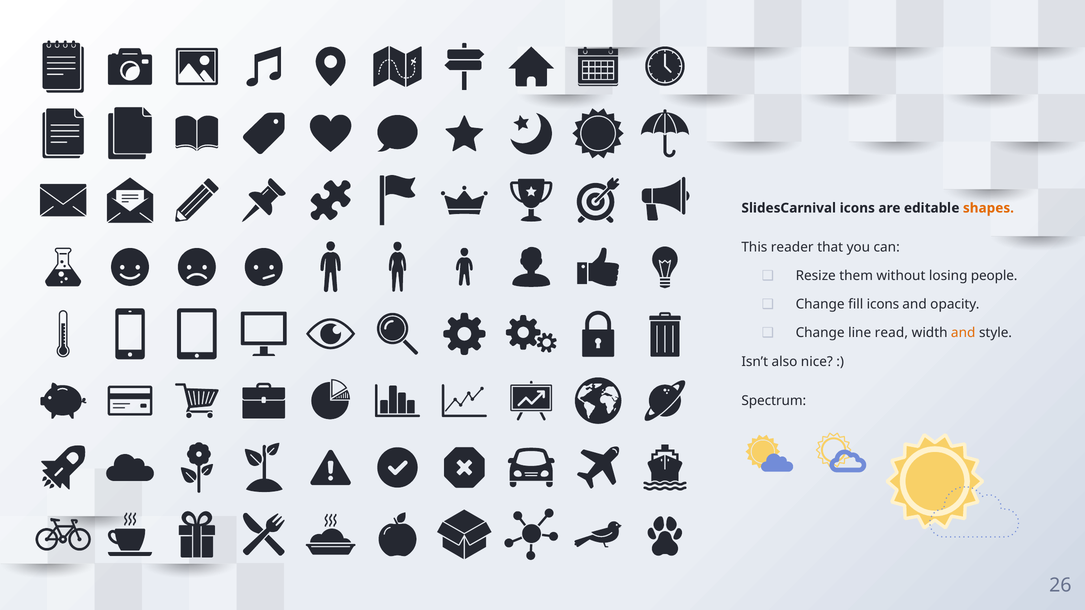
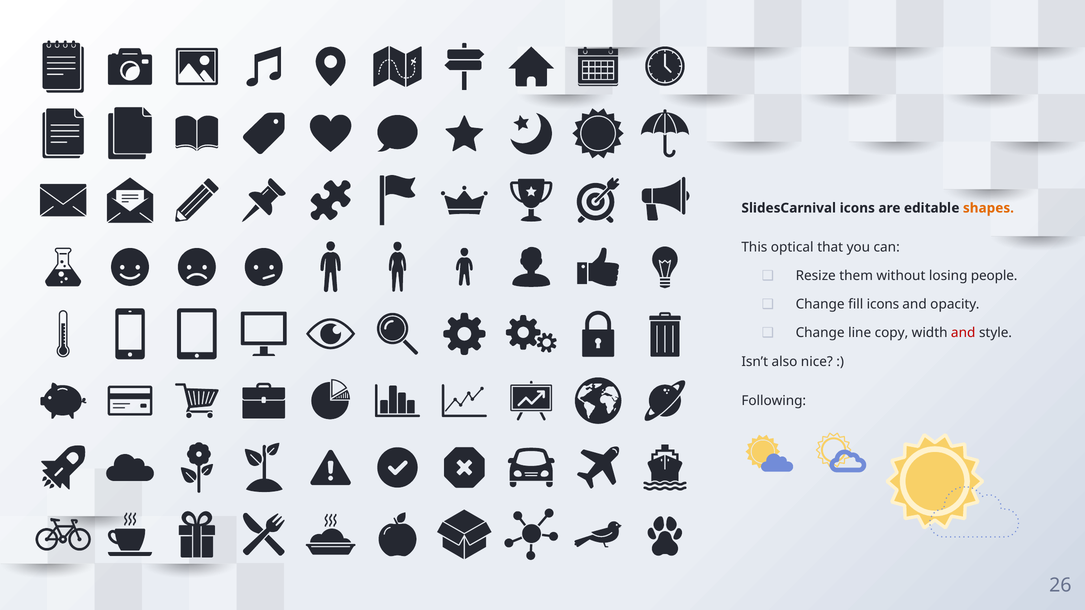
reader: reader -> optical
read: read -> copy
and at (963, 333) colour: orange -> red
Spectrum: Spectrum -> Following
